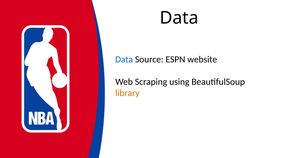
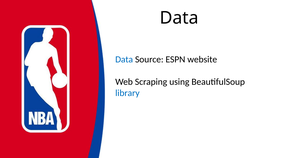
library colour: orange -> blue
